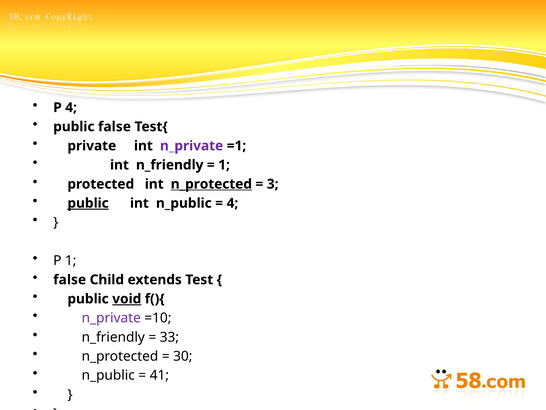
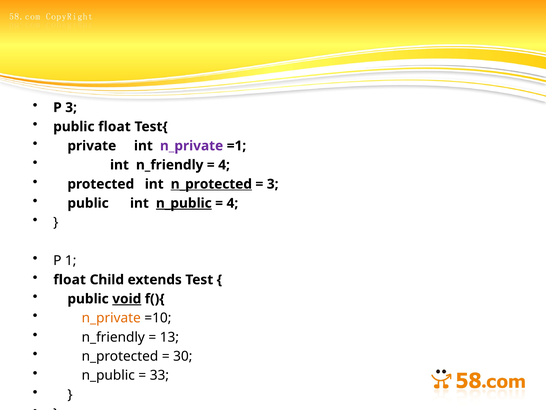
P 4: 4 -> 3
public false: false -> float
1 at (224, 165): 1 -> 4
public at (88, 203) underline: present -> none
n_public at (184, 203) underline: none -> present
false at (70, 279): false -> float
n_private at (111, 318) colour: purple -> orange
33: 33 -> 13
41: 41 -> 33
